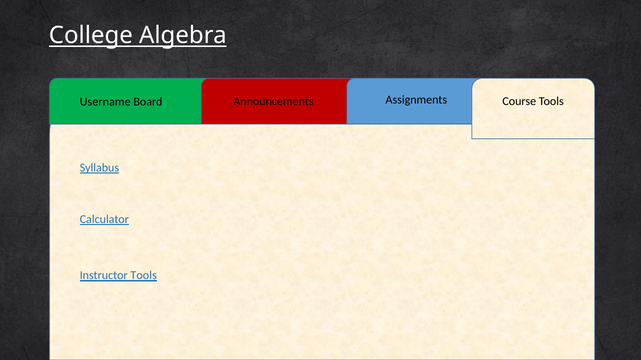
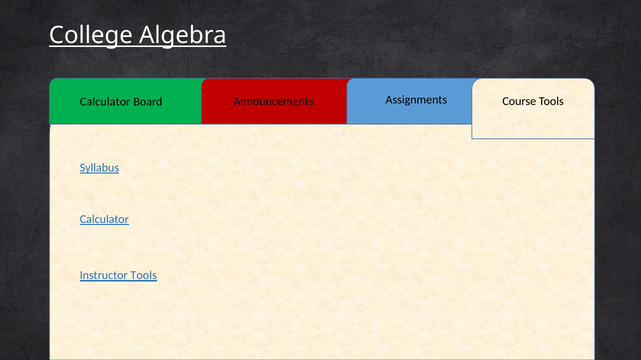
Username at (105, 102): Username -> Calculator
